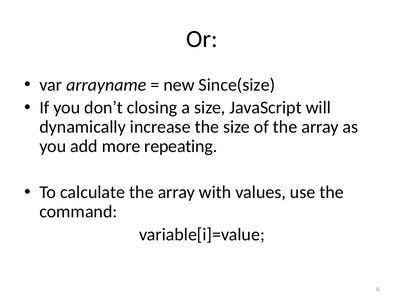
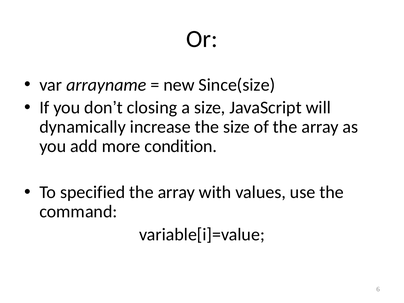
repeating: repeating -> condition
calculate: calculate -> specified
